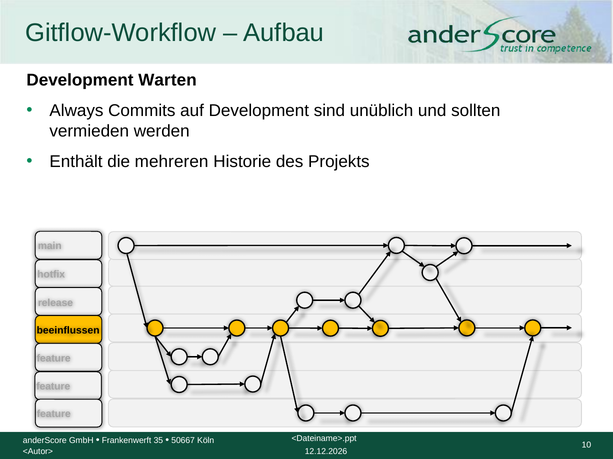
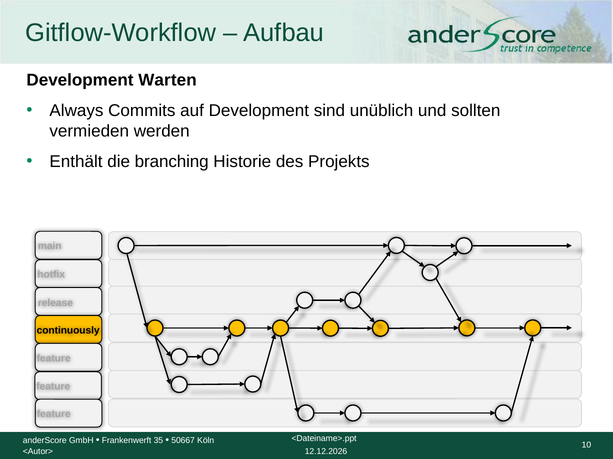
mehreren: mehreren -> branching
beeinflussen: beeinflussen -> continuously
